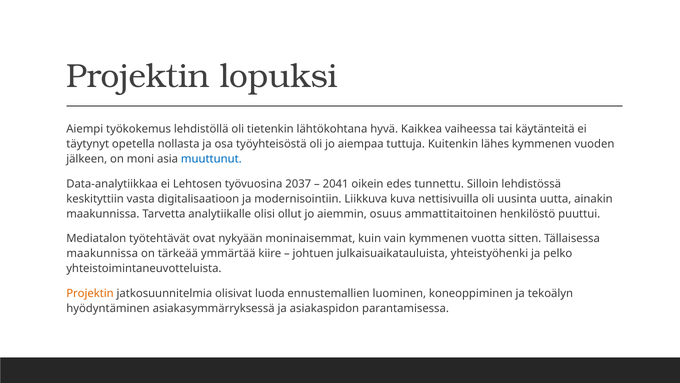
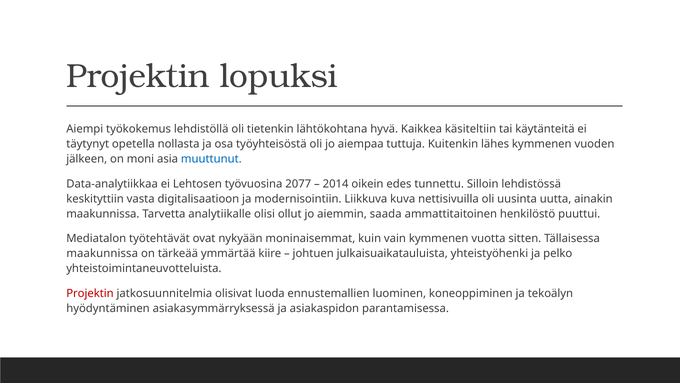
vaiheessa: vaiheessa -> käsiteltiin
2037: 2037 -> 2077
2041: 2041 -> 2014
osuus: osuus -> saada
Projektin at (90, 293) colour: orange -> red
